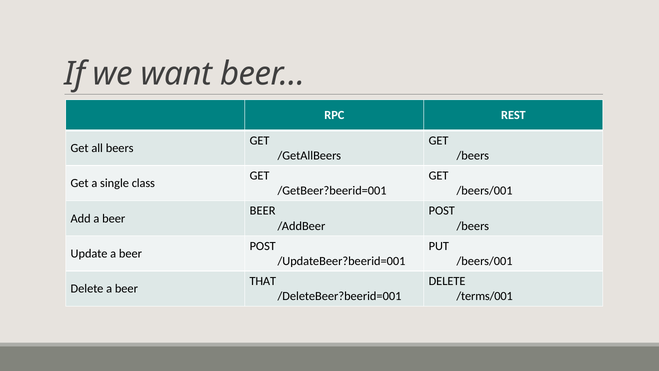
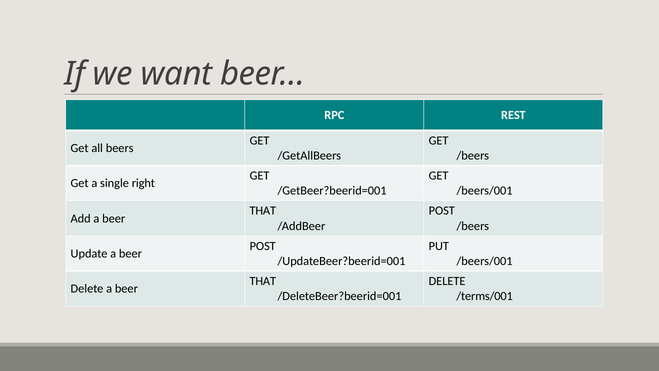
class: class -> right
BEER at (263, 211): BEER -> THAT
